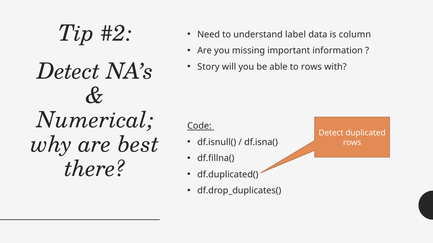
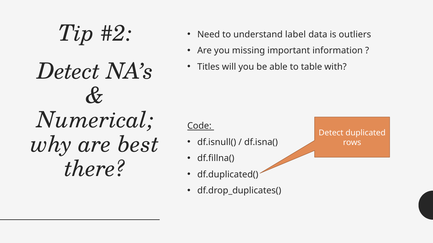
column: column -> outliers
Story: Story -> Titles
to rows: rows -> table
